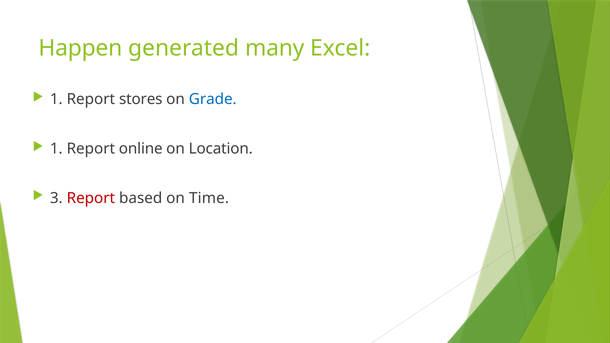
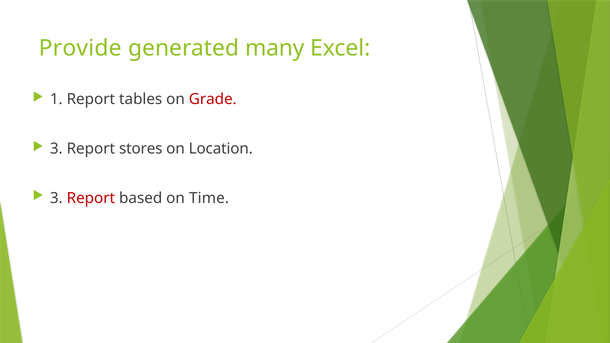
Happen: Happen -> Provide
stores: stores -> tables
Grade colour: blue -> red
1 at (56, 149): 1 -> 3
online: online -> stores
